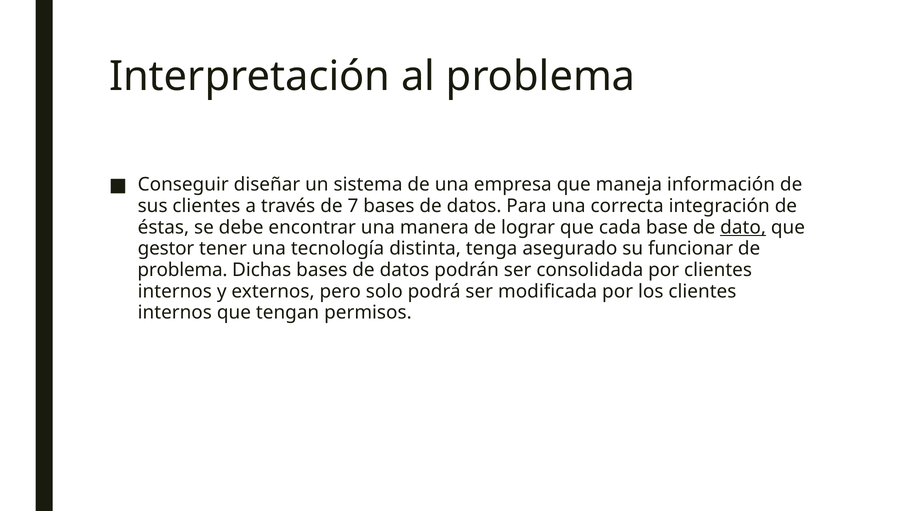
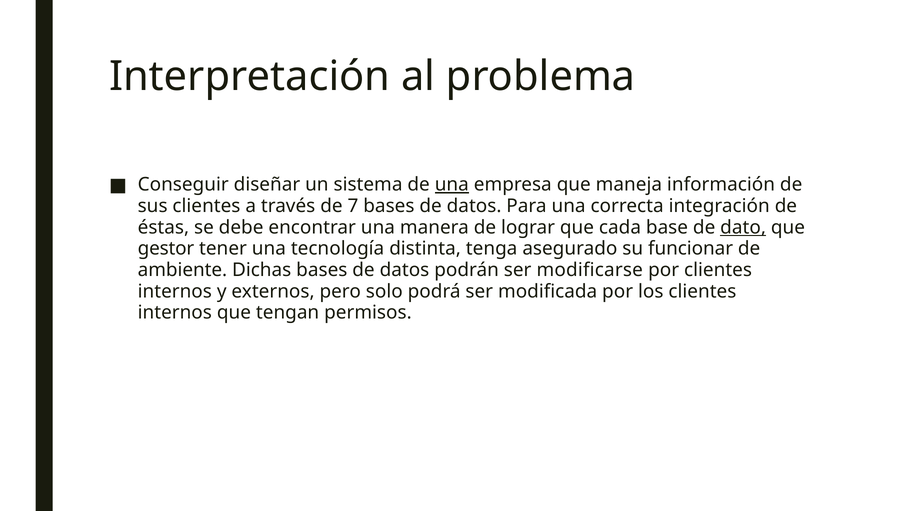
una at (452, 185) underline: none -> present
problema at (183, 270): problema -> ambiente
consolidada: consolidada -> modificarse
